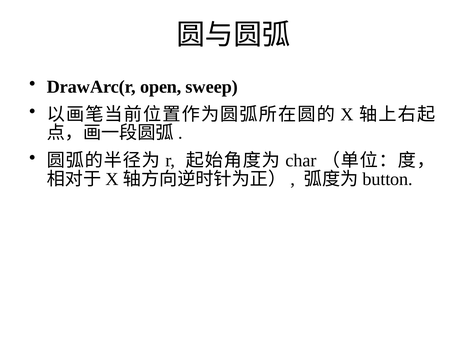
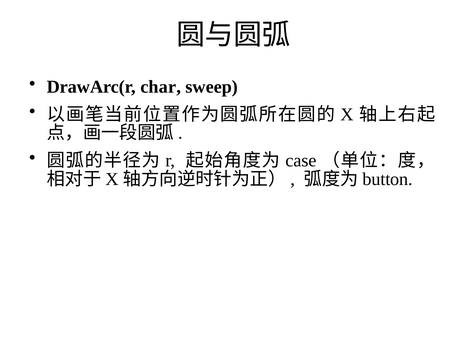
open: open -> char
char: char -> case
